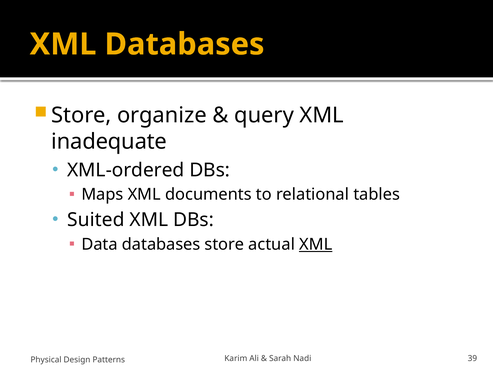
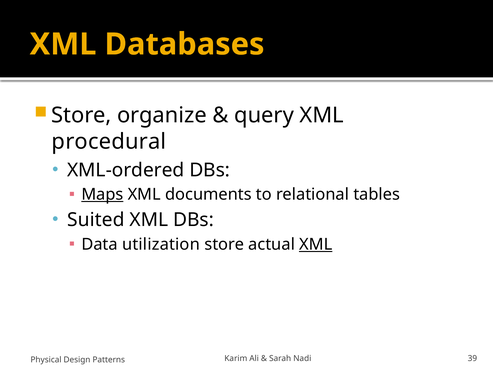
inadequate: inadequate -> procedural
Maps underline: none -> present
Data databases: databases -> utilization
